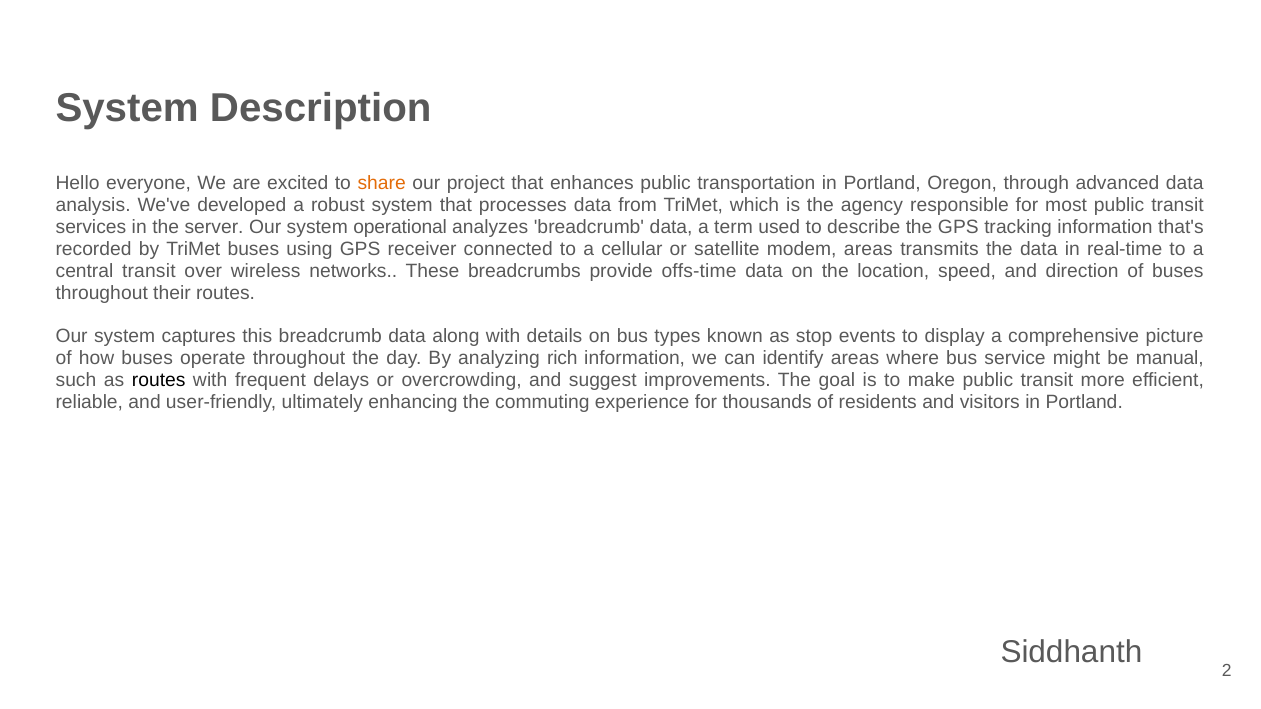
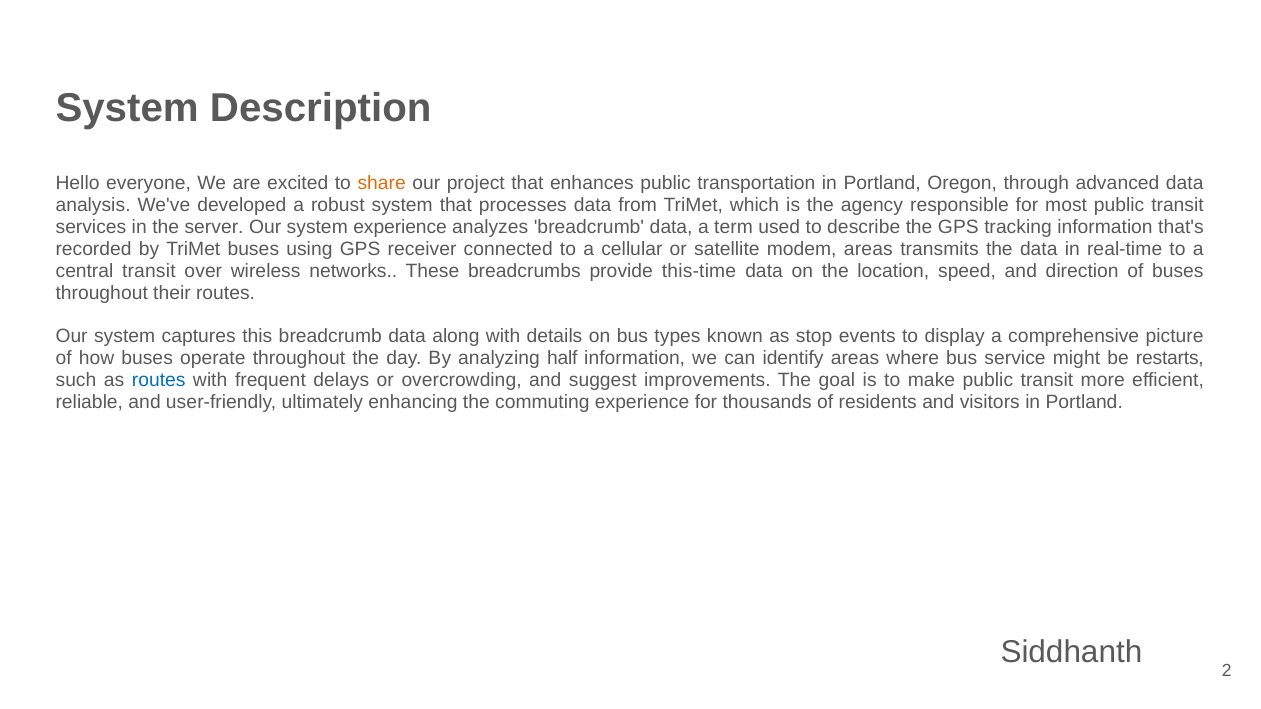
system operational: operational -> experience
offs-time: offs-time -> this-time
rich: rich -> half
manual: manual -> restarts
routes at (159, 380) colour: black -> blue
